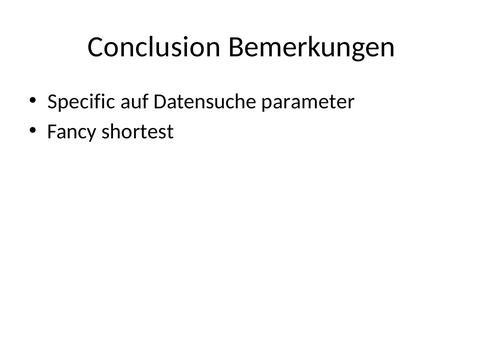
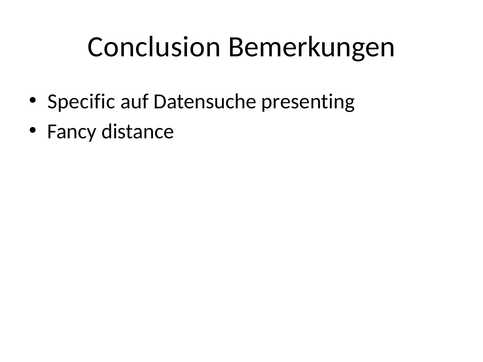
parameter: parameter -> presenting
shortest: shortest -> distance
